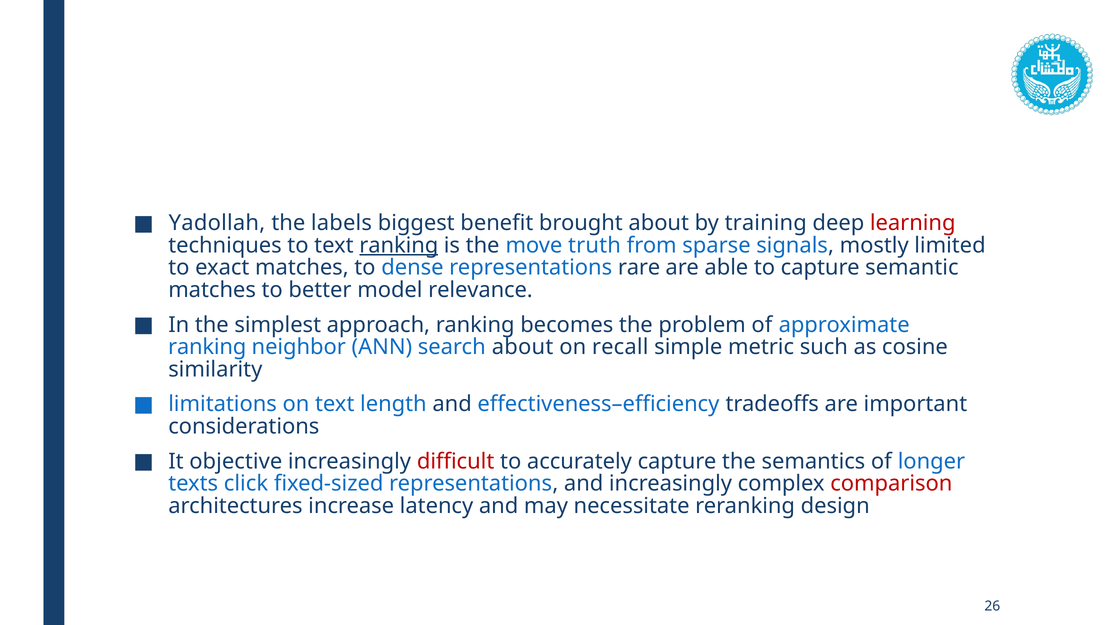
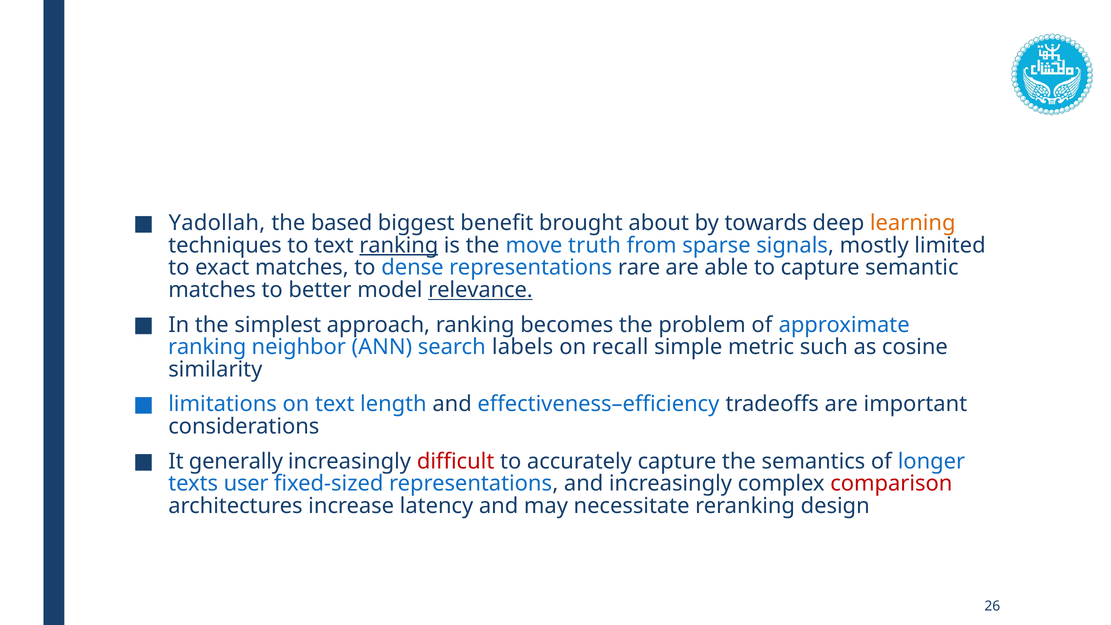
labels: labels -> based
training: training -> towards
learning colour: red -> orange
relevance underline: none -> present
search about: about -> labels
objective: objective -> generally
click: click -> user
